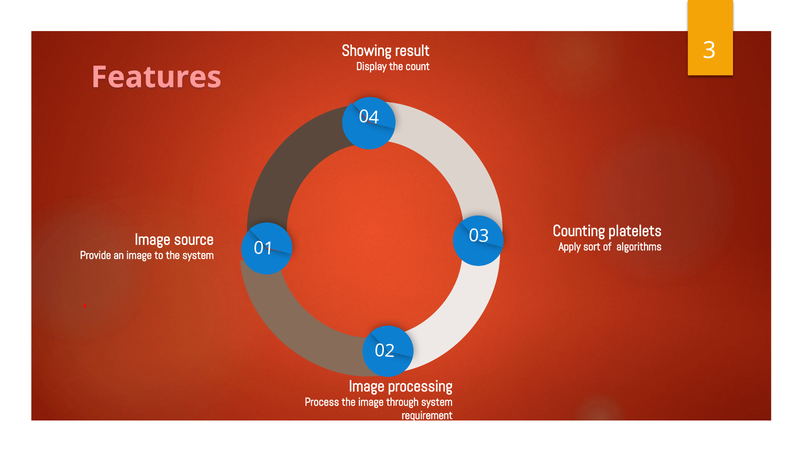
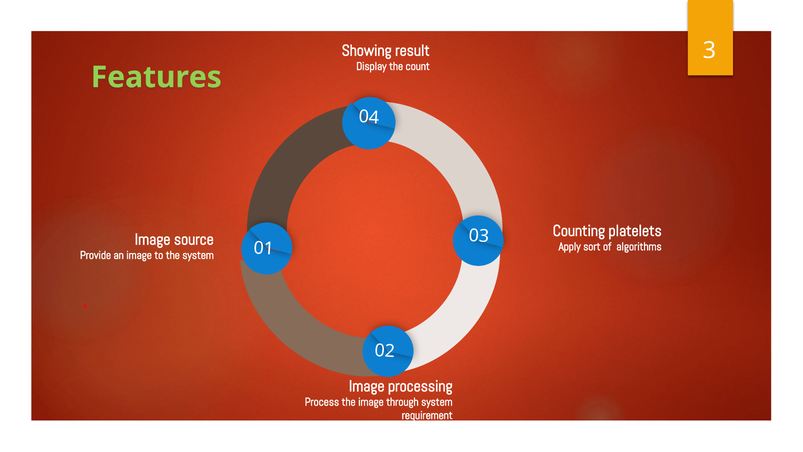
Features colour: pink -> light green
